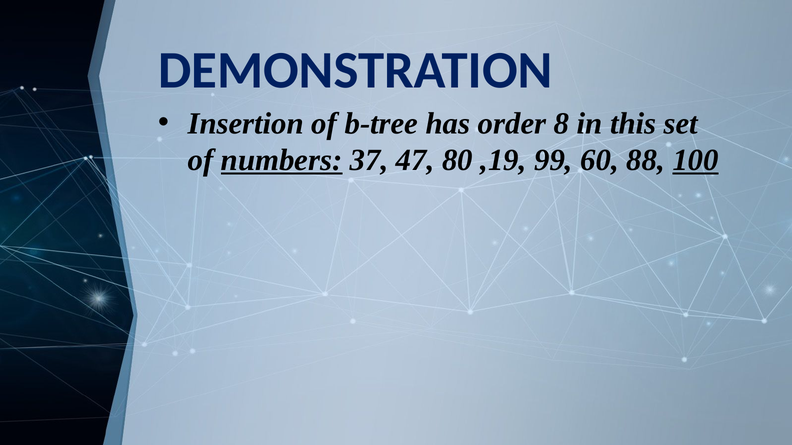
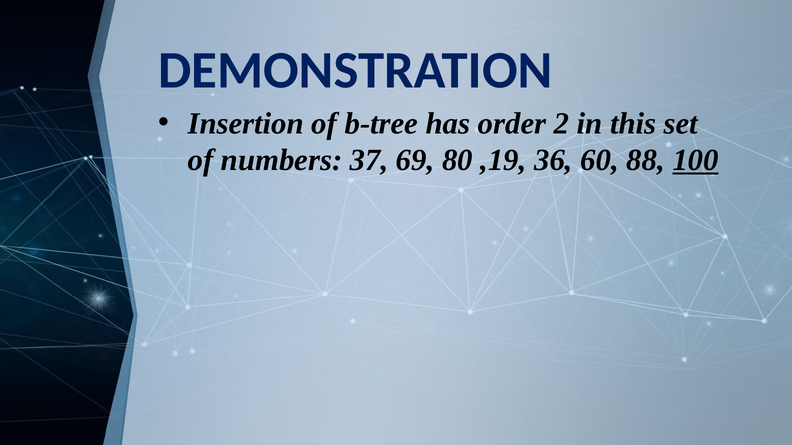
8: 8 -> 2
numbers underline: present -> none
47: 47 -> 69
99: 99 -> 36
